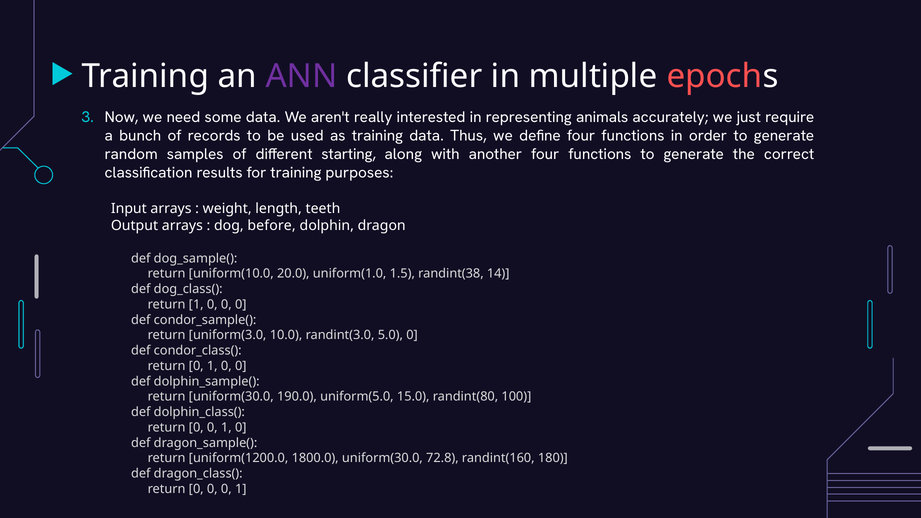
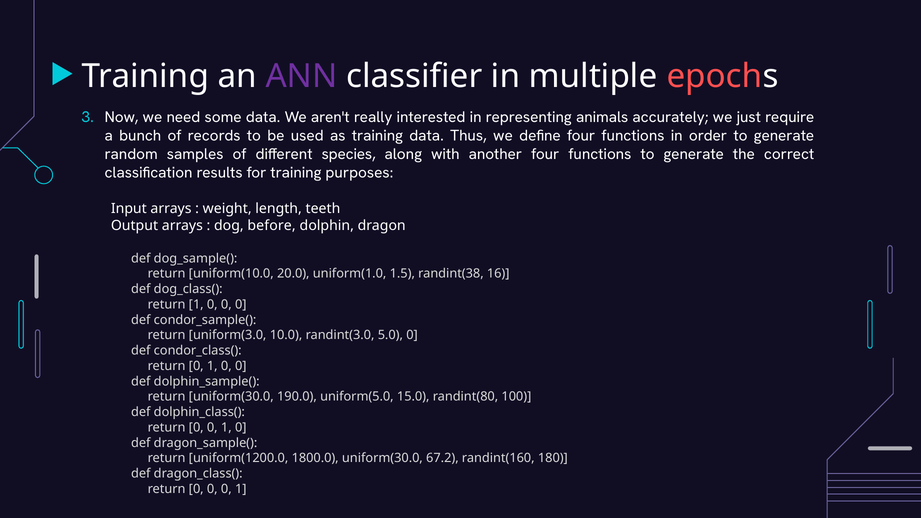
starting: starting -> species
14: 14 -> 16
72.8: 72.8 -> 67.2
